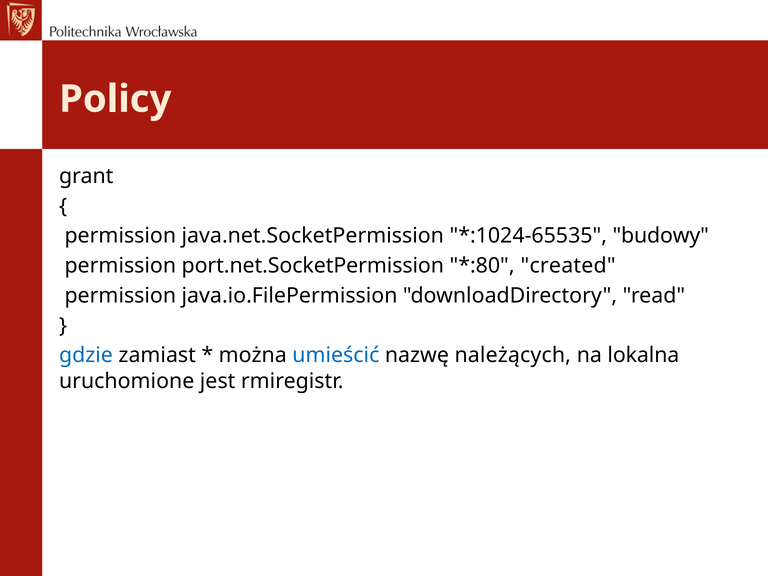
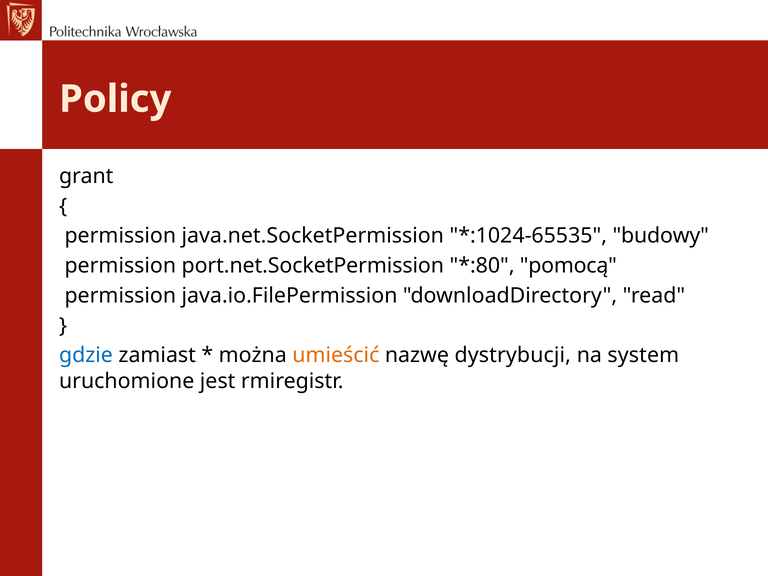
created: created -> pomocą
umieścić colour: blue -> orange
należących: należących -> dystrybucji
lokalna: lokalna -> system
